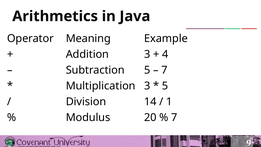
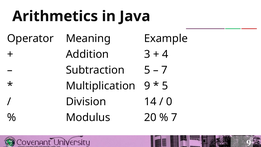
Multiplication 3: 3 -> 9
1: 1 -> 0
